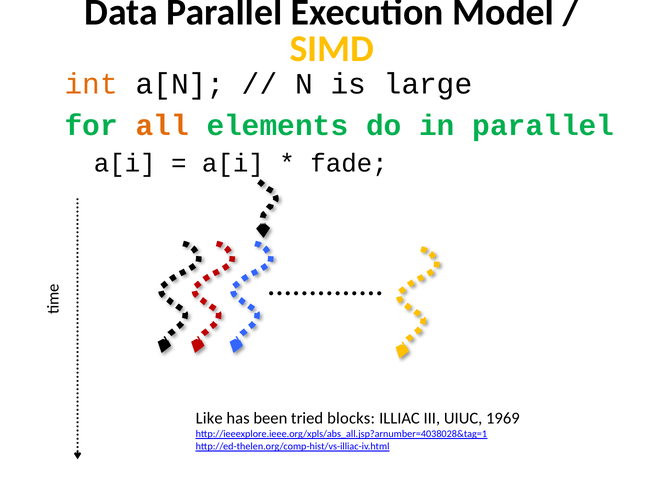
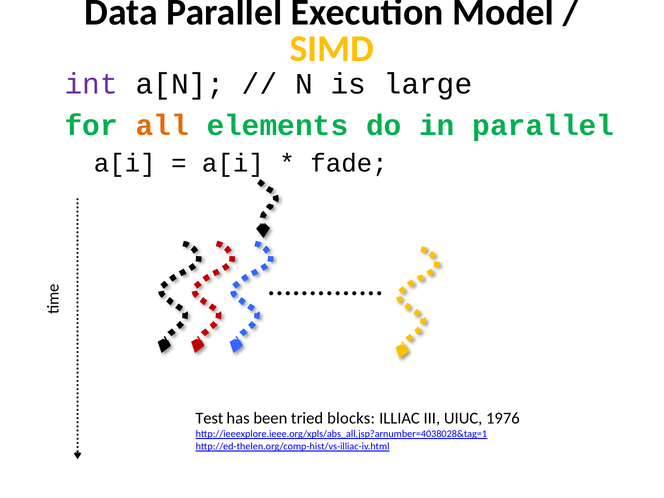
int colour: orange -> purple
Like: Like -> Test
1969: 1969 -> 1976
